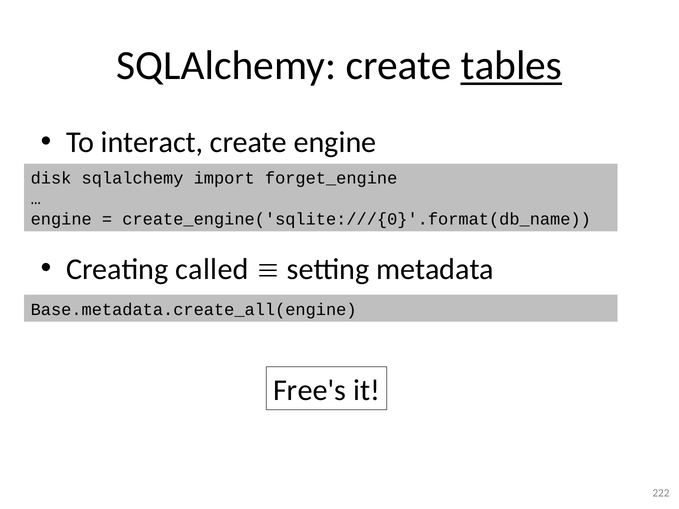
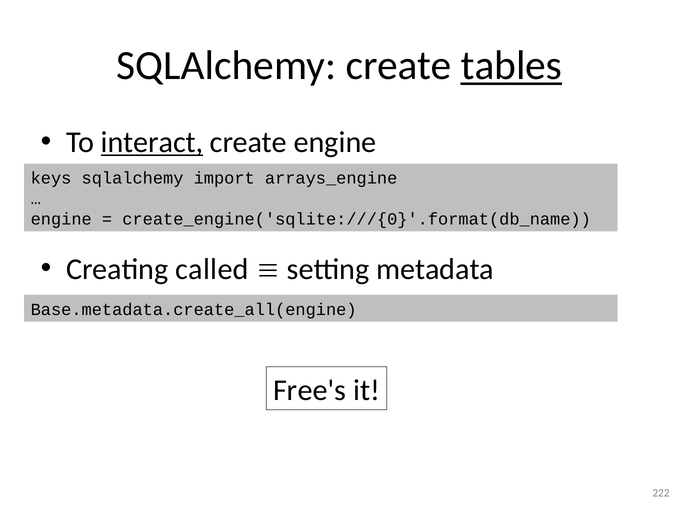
interact underline: none -> present
disk: disk -> keys
forget_engine: forget_engine -> arrays_engine
